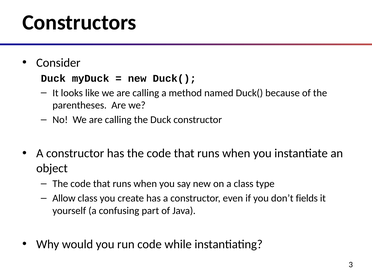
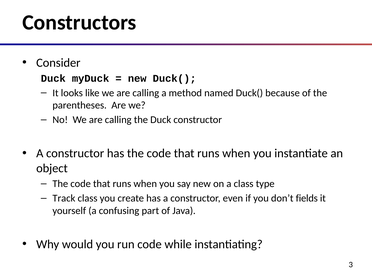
Allow: Allow -> Track
